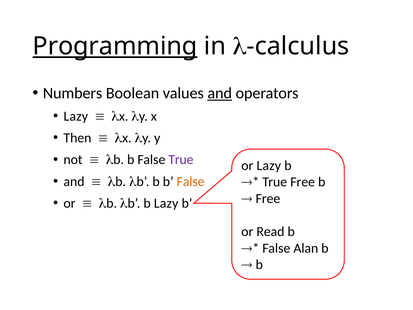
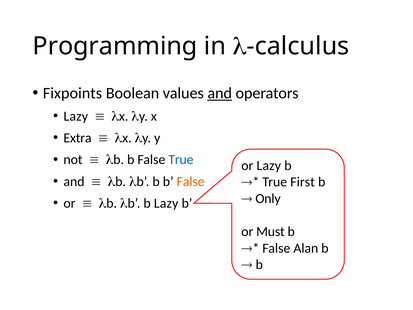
Programming underline: present -> none
Numbers: Numbers -> Fixpoints
Then: Then -> Extra
True at (181, 160) colour: purple -> blue
True Free: Free -> First
Free at (268, 198): Free -> Only
Read: Read -> Must
